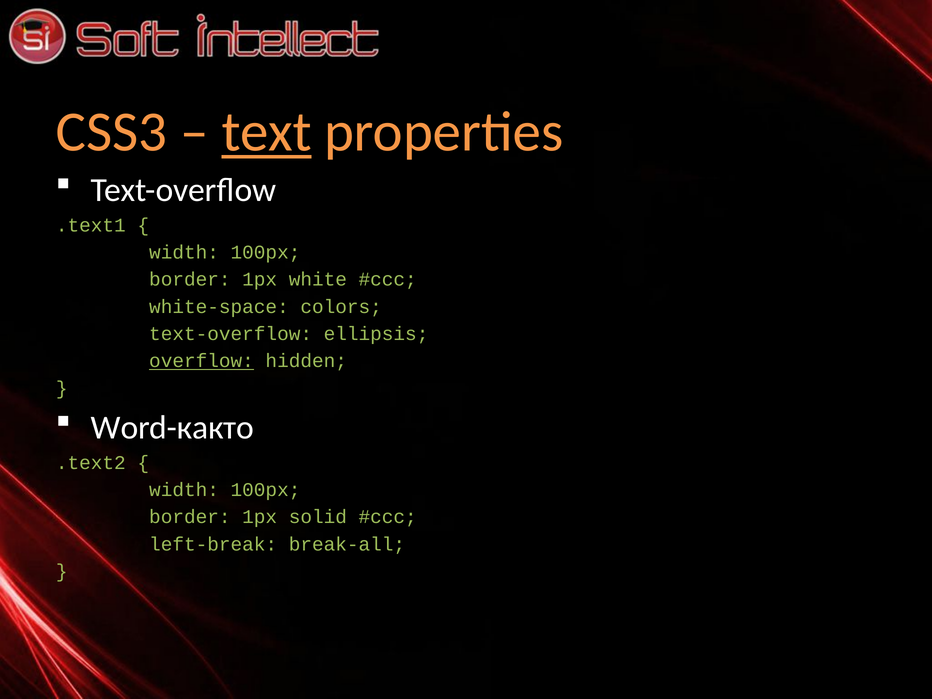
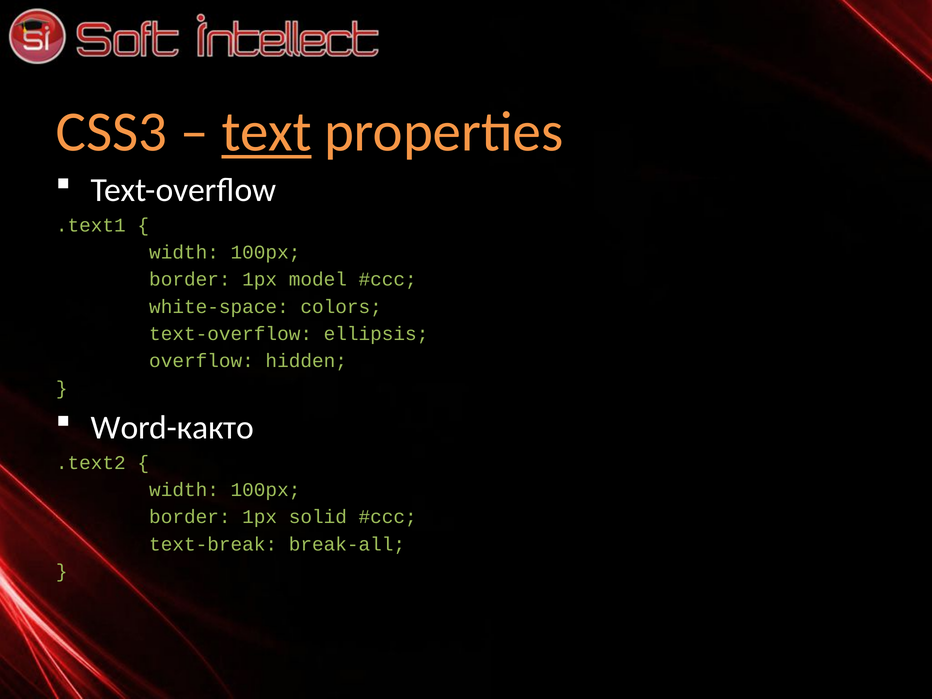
white: white -> model
overflow underline: present -> none
left-break: left-break -> text-break
